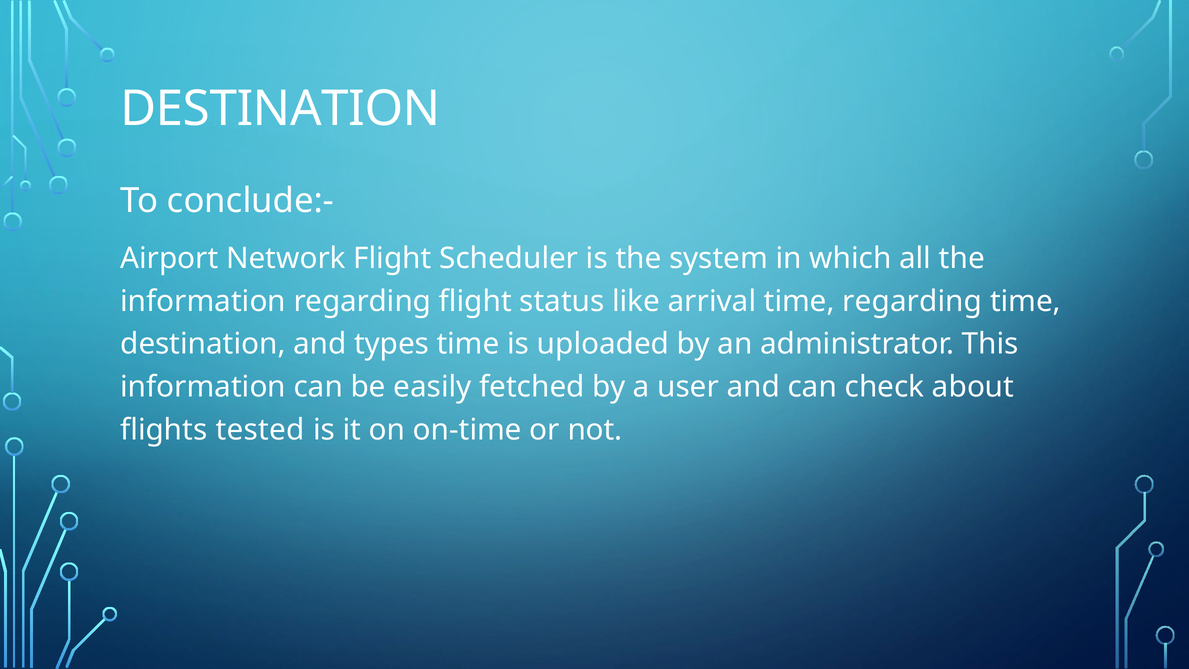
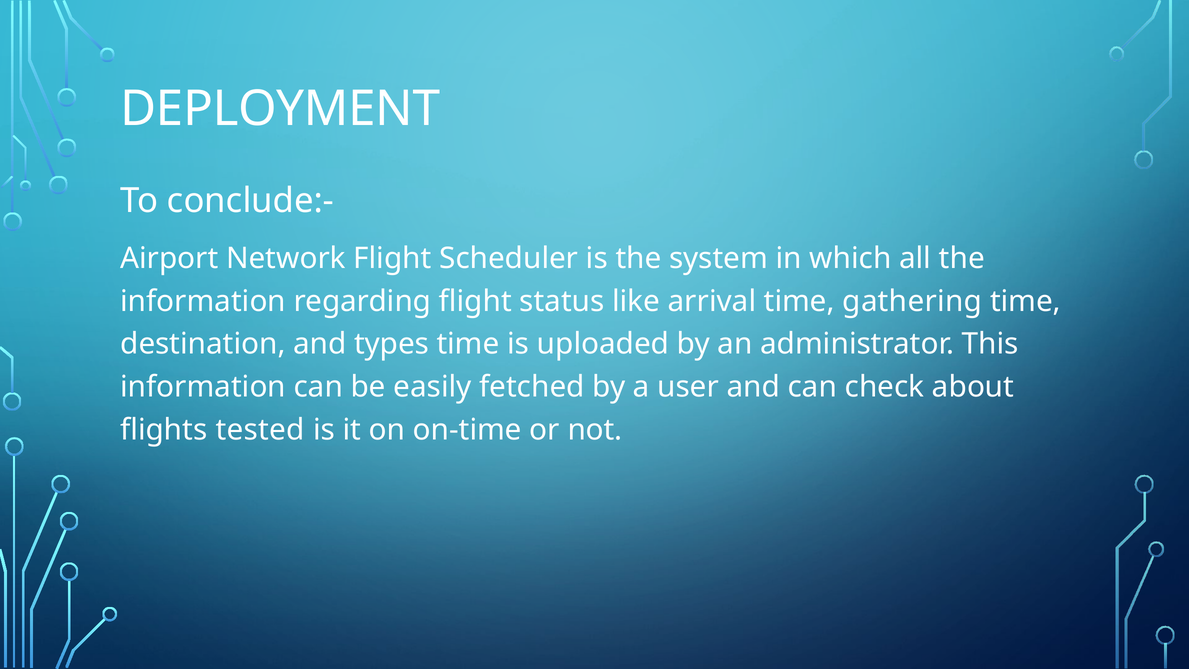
DESTINATION at (280, 109): DESTINATION -> DEPLOYMENT
time regarding: regarding -> gathering
